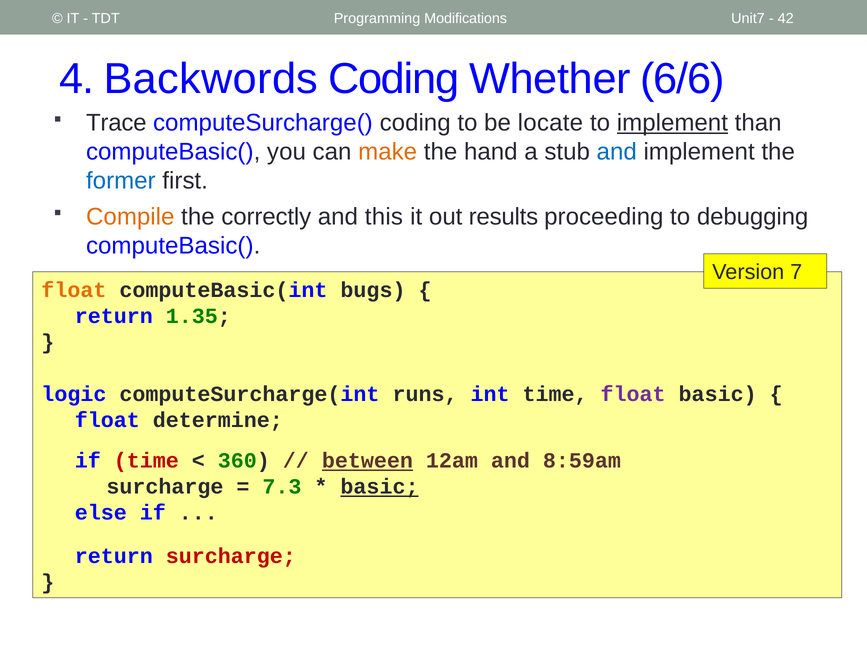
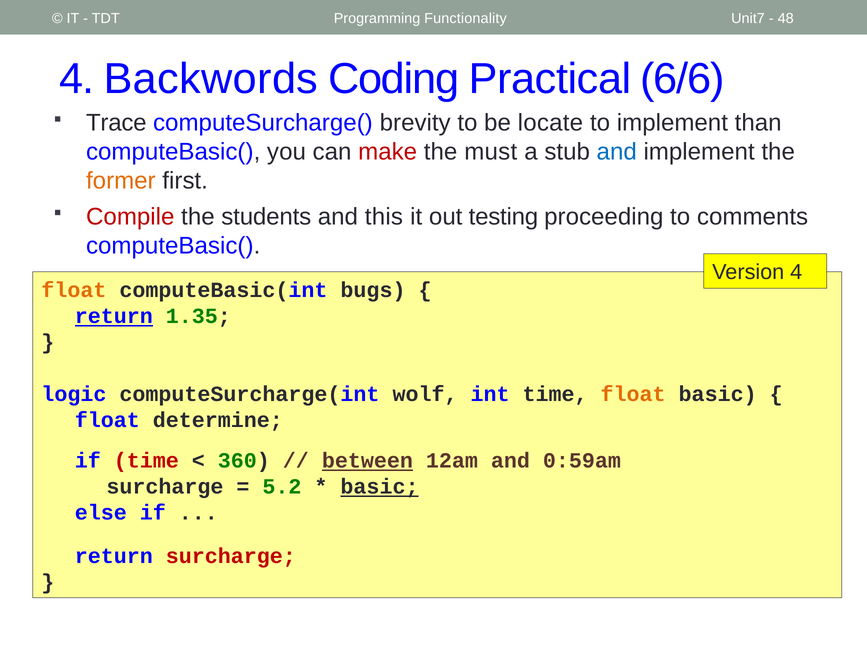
Modifications: Modifications -> Functionality
42: 42 -> 48
Whether: Whether -> Practical
computeSurcharge( coding: coding -> brevity
implement at (672, 123) underline: present -> none
make colour: orange -> red
hand: hand -> must
former colour: blue -> orange
Compile colour: orange -> red
correctly: correctly -> students
results: results -> testing
debugging: debugging -> comments
Version 7: 7 -> 4
return at (114, 316) underline: none -> present
runs: runs -> wolf
float at (633, 395) colour: purple -> orange
8:59am: 8:59am -> 0:59am
7.3: 7.3 -> 5.2
